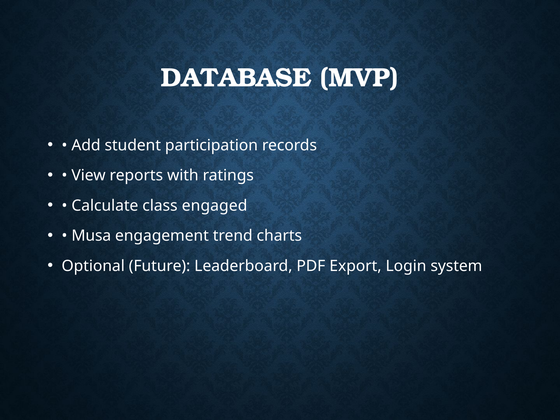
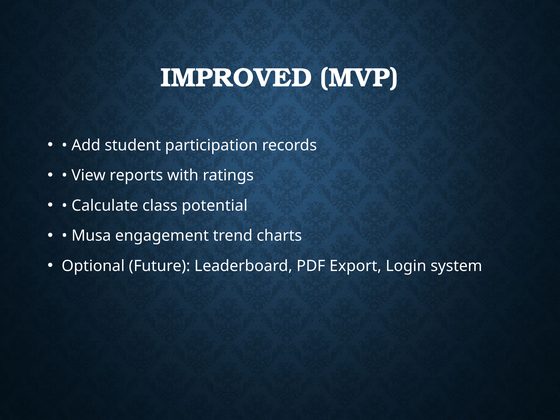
DATABASE: DATABASE -> IMPROVED
engaged: engaged -> potential
